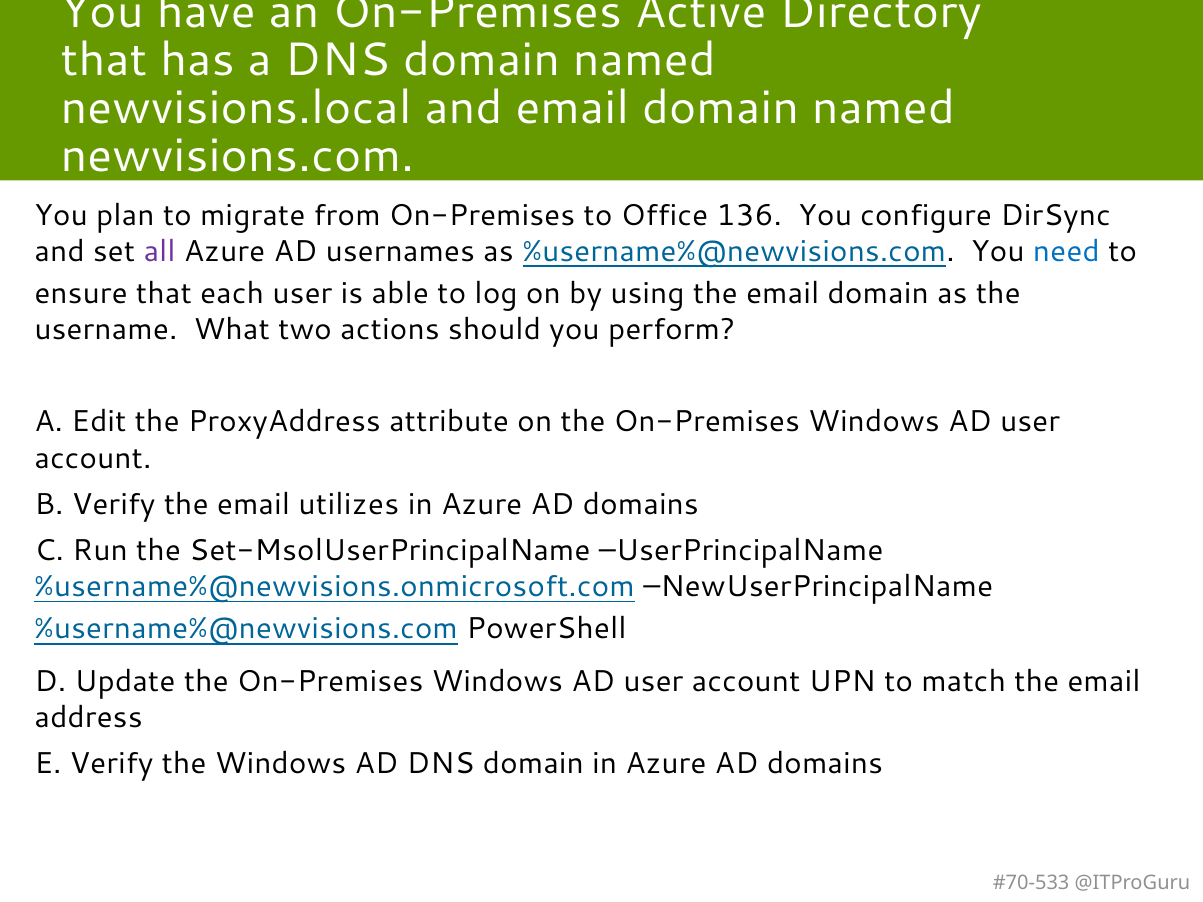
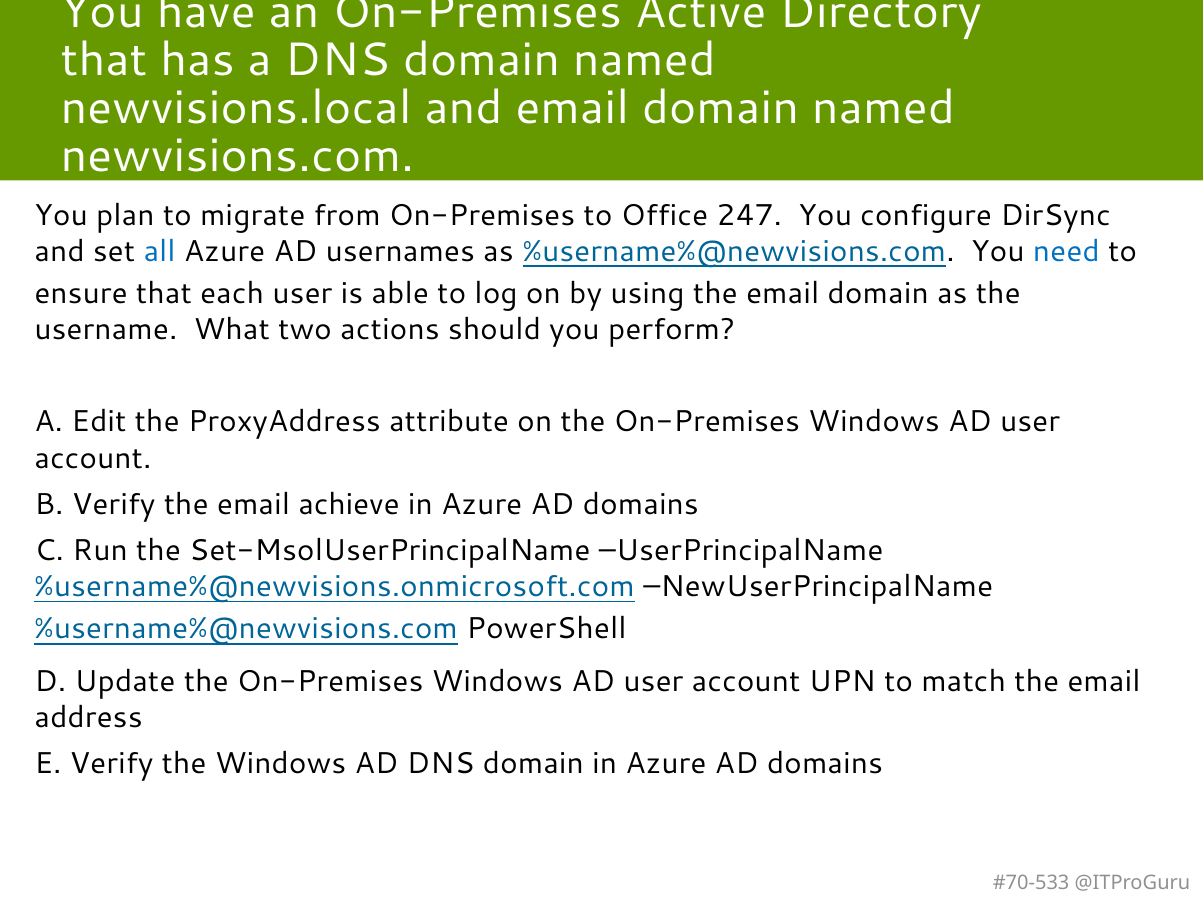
136: 136 -> 247
all colour: purple -> blue
utilizes: utilizes -> achieve
